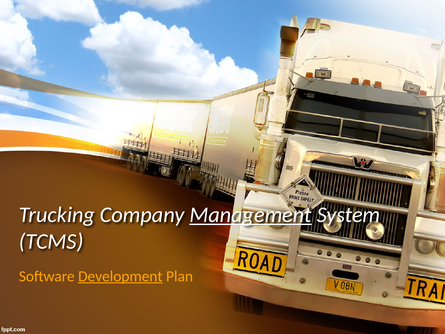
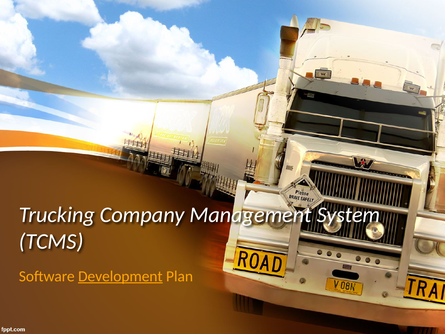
Management underline: present -> none
